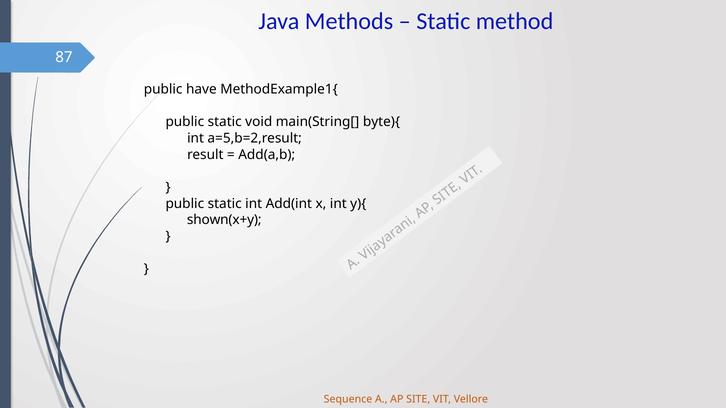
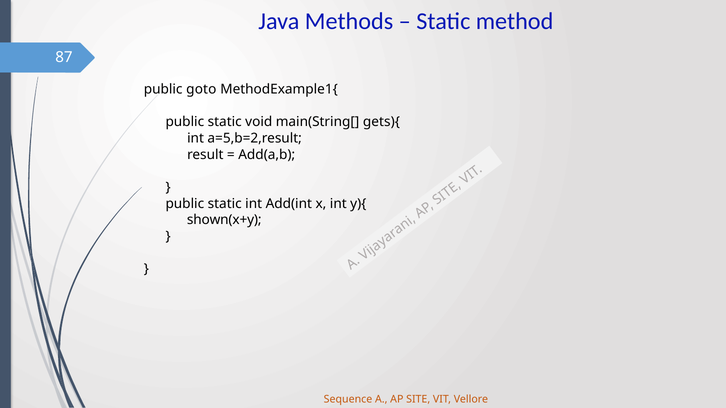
have: have -> goto
byte){: byte){ -> gets){
